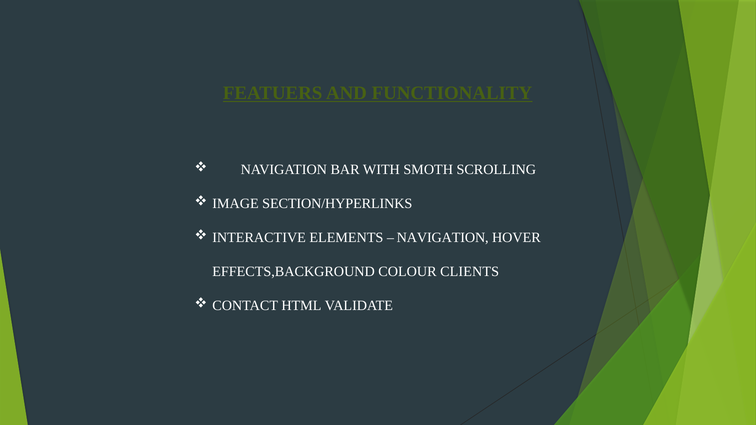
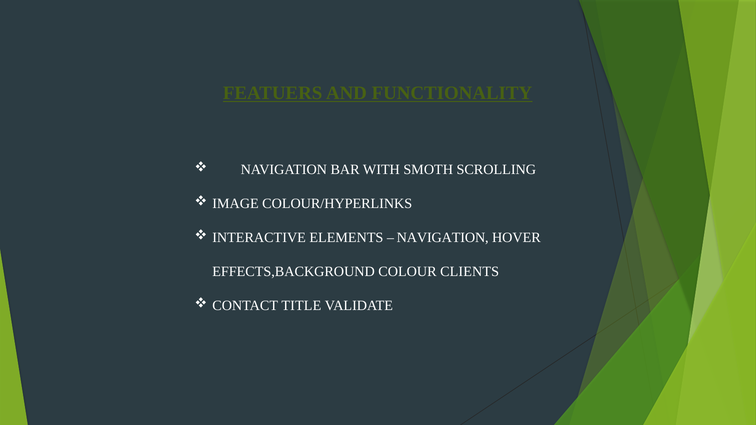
SECTION/HYPERLINKS: SECTION/HYPERLINKS -> COLOUR/HYPERLINKS
HTML: HTML -> TITLE
